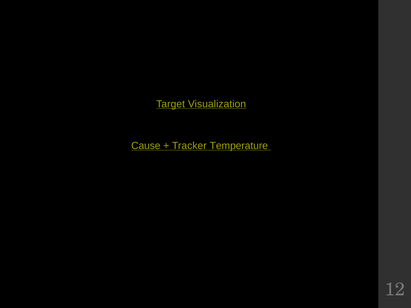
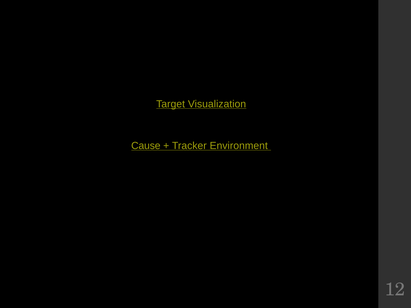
Temperature: Temperature -> Environment
